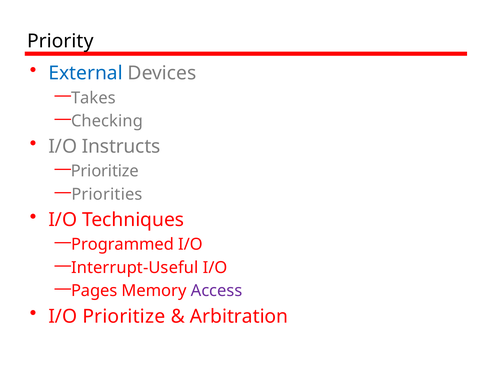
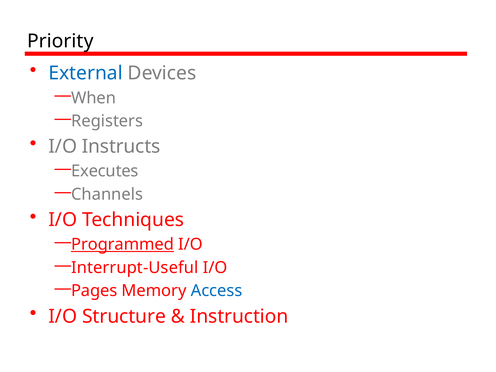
Takes: Takes -> When
Checking: Checking -> Registers
Prioritize at (105, 171): Prioritize -> Executes
Priorities: Priorities -> Channels
Programmed underline: none -> present
Access colour: purple -> blue
I/O Prioritize: Prioritize -> Structure
Arbitration: Arbitration -> Instruction
